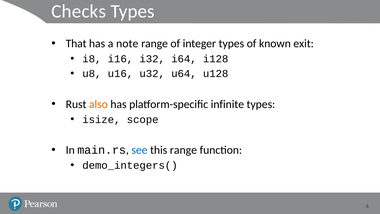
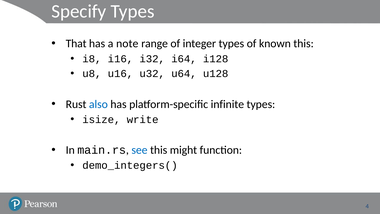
Checks: Checks -> Specify
known exit: exit -> this
also colour: orange -> blue
scope: scope -> write
this range: range -> might
